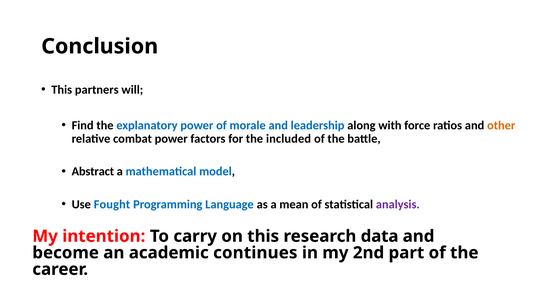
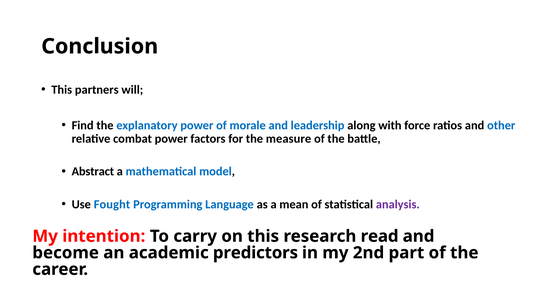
other colour: orange -> blue
included: included -> measure
data: data -> read
continues: continues -> predictors
